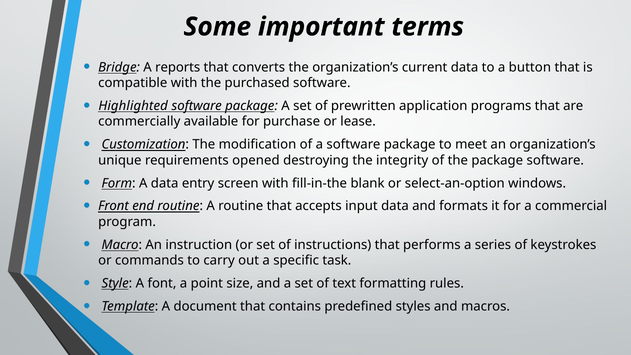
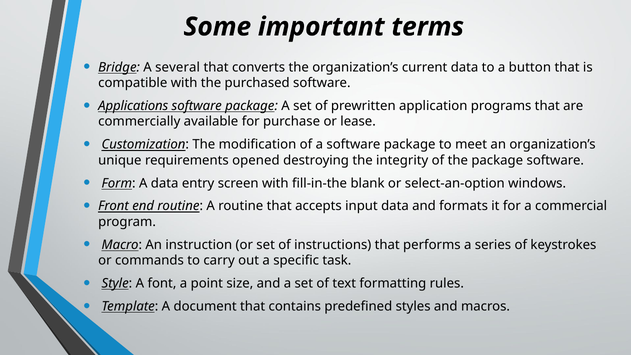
reports: reports -> several
Highlighted: Highlighted -> Applications
